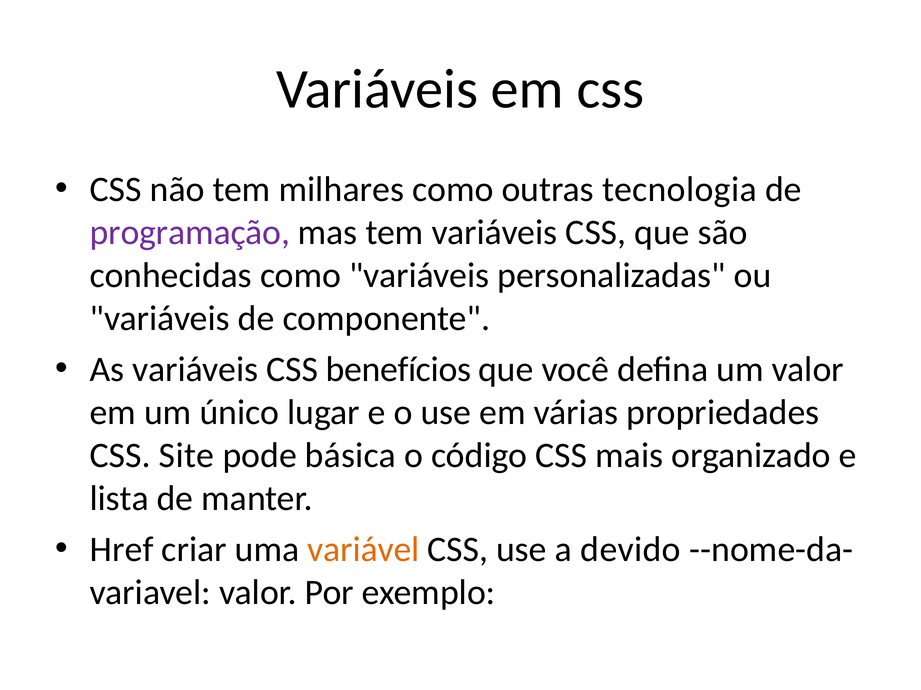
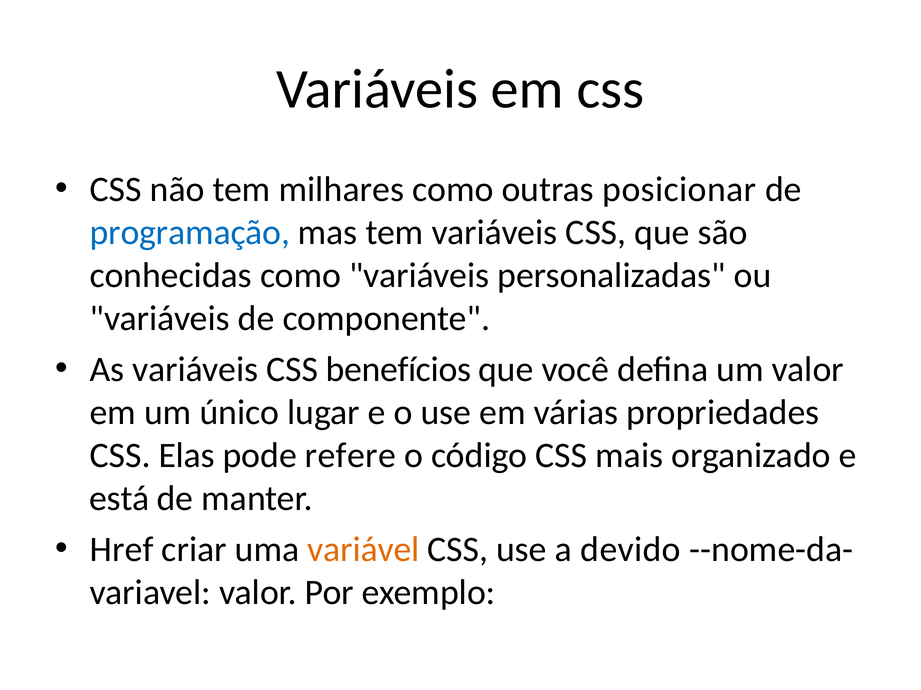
tecnologia: tecnologia -> posicionar
programação colour: purple -> blue
Site: Site -> Elas
básica: básica -> refere
lista: lista -> está
